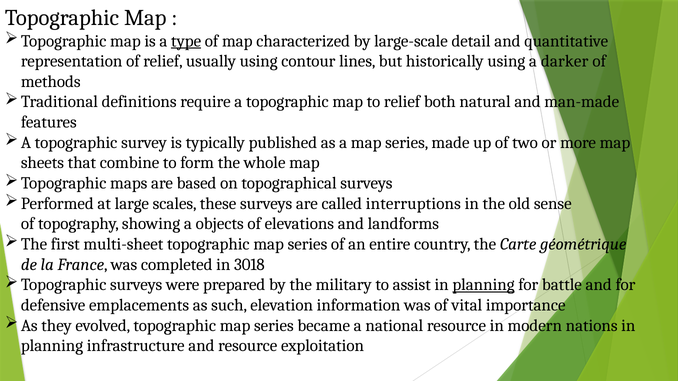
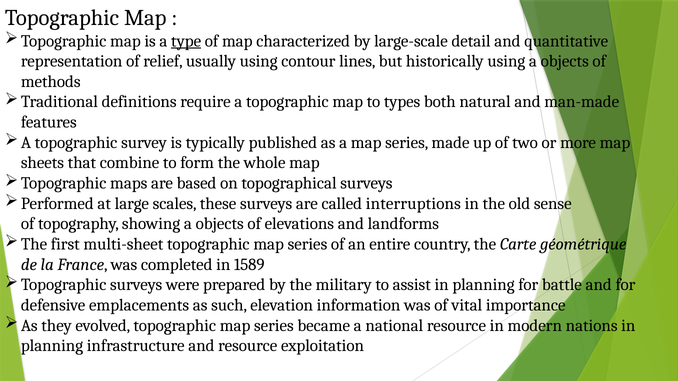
using a darker: darker -> objects
to relief: relief -> types
3018: 3018 -> 1589
planning at (483, 285) underline: present -> none
